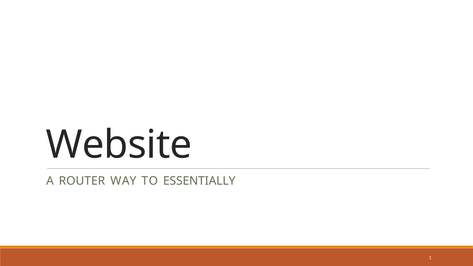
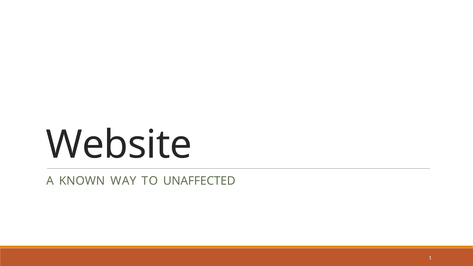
ROUTER: ROUTER -> KNOWN
ESSENTIALLY: ESSENTIALLY -> UNAFFECTED
